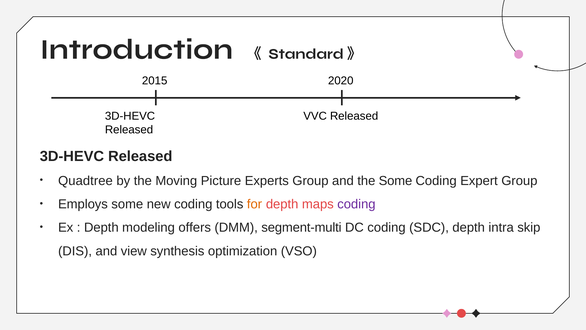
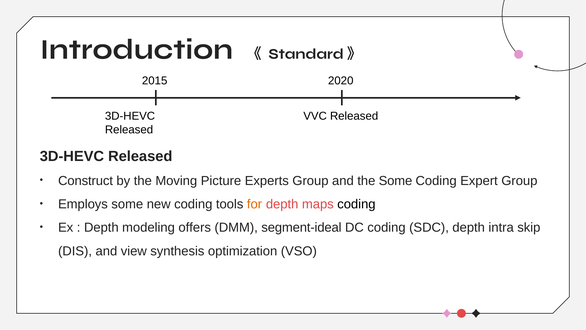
Quadtree: Quadtree -> Construct
coding at (356, 204) colour: purple -> black
segment-multi: segment-multi -> segment-ideal
